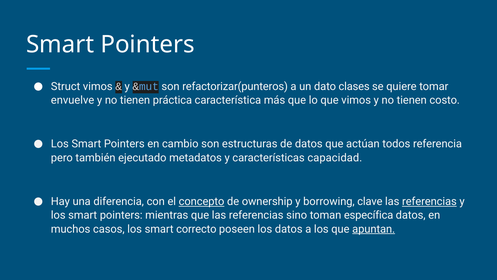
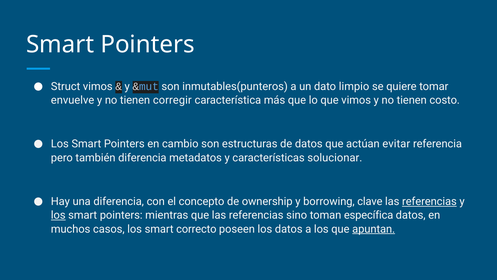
refactorizar(punteros: refactorizar(punteros -> inmutables(punteros
clases: clases -> limpio
práctica: práctica -> corregir
todos: todos -> evitar
también ejecutado: ejecutado -> diferencia
capacidad: capacidad -> solucionar
concepto underline: present -> none
los at (58, 215) underline: none -> present
